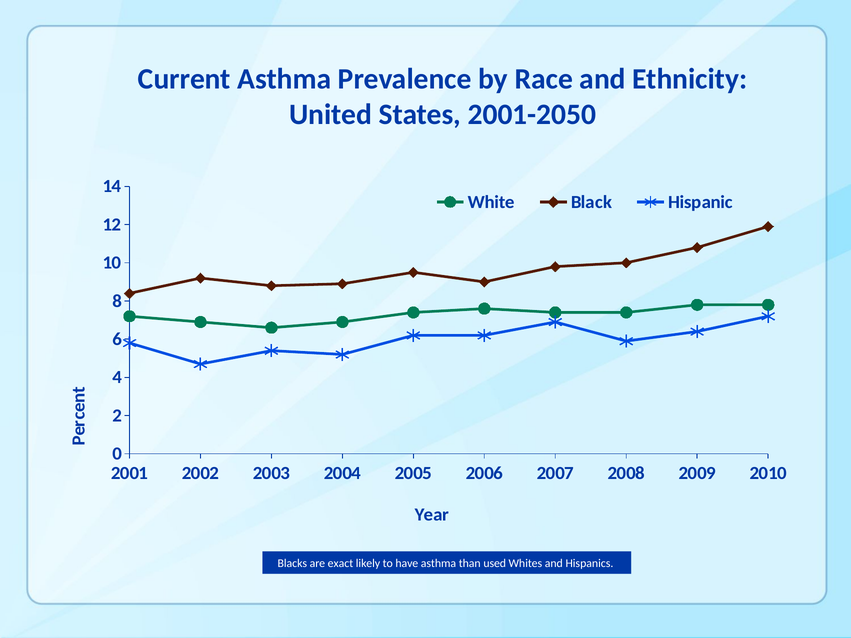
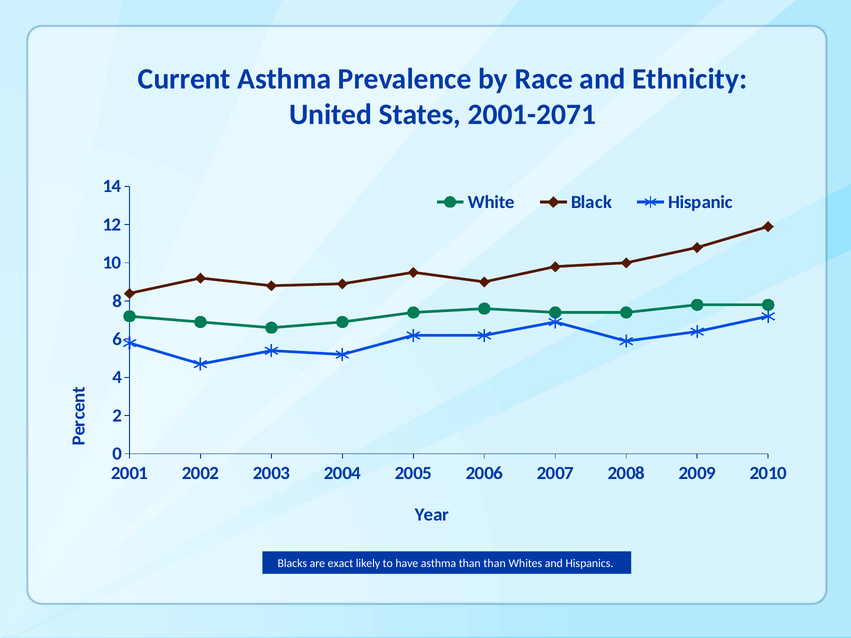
2001-2050: 2001-2050 -> 2001-2071
than used: used -> than
